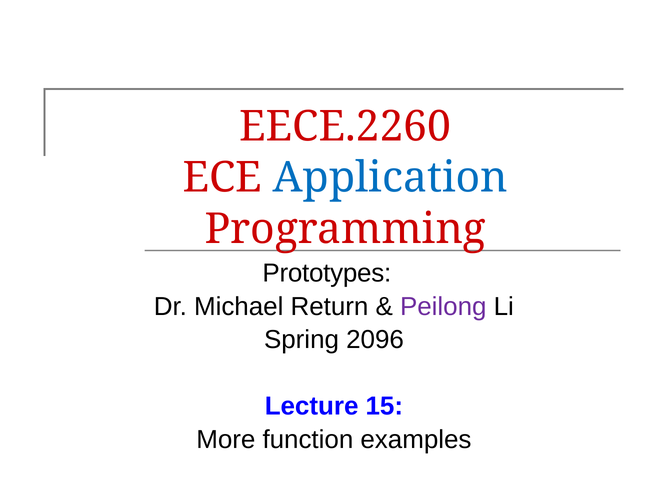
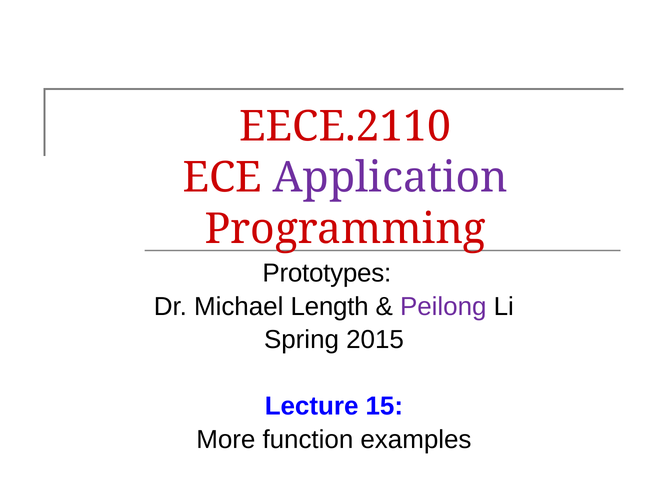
EECE.2260: EECE.2260 -> EECE.2110
Application colour: blue -> purple
Return: Return -> Length
2096: 2096 -> 2015
